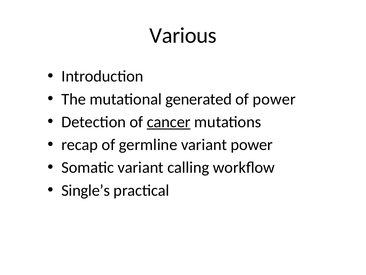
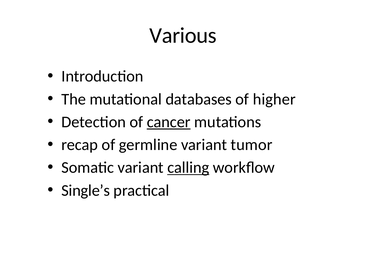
generated: generated -> databases
of power: power -> higher
variant power: power -> tumor
calling underline: none -> present
